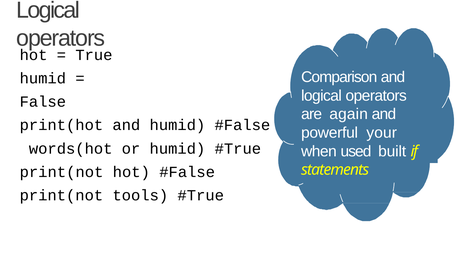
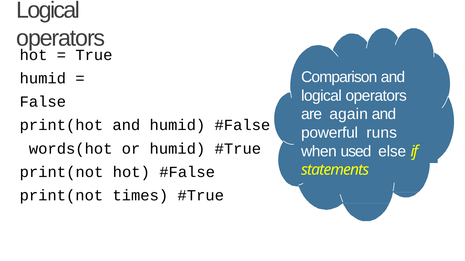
your: your -> runs
built: built -> else
tools: tools -> times
